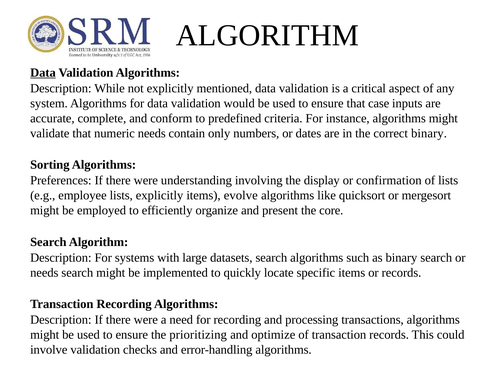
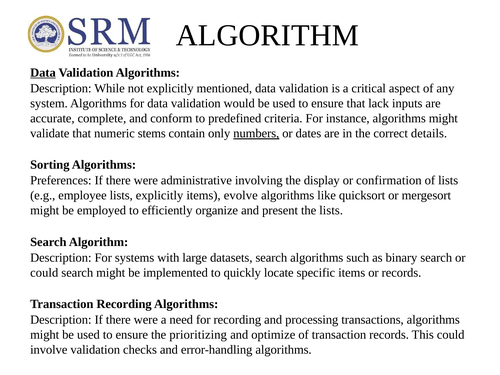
case: case -> lack
numeric needs: needs -> stems
numbers underline: none -> present
correct binary: binary -> details
understanding: understanding -> administrative
the core: core -> lists
needs at (44, 273): needs -> could
